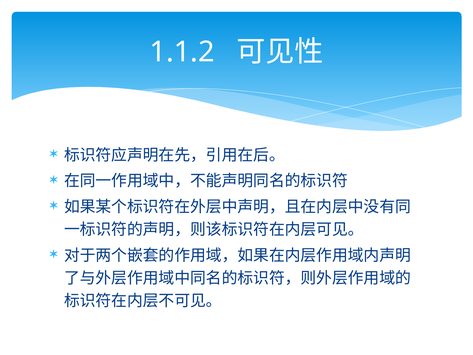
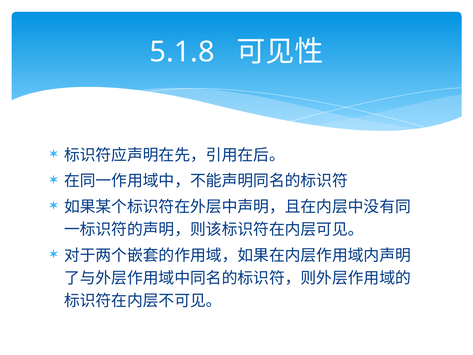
1.1.2: 1.1.2 -> 5.1.8
